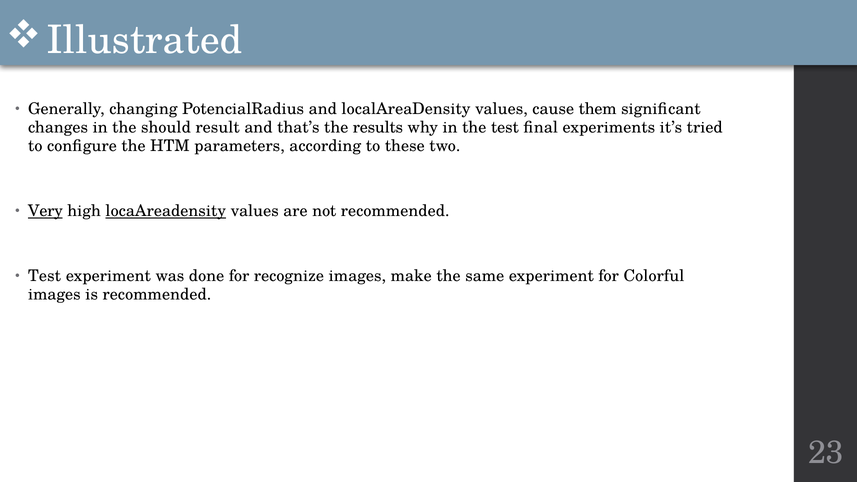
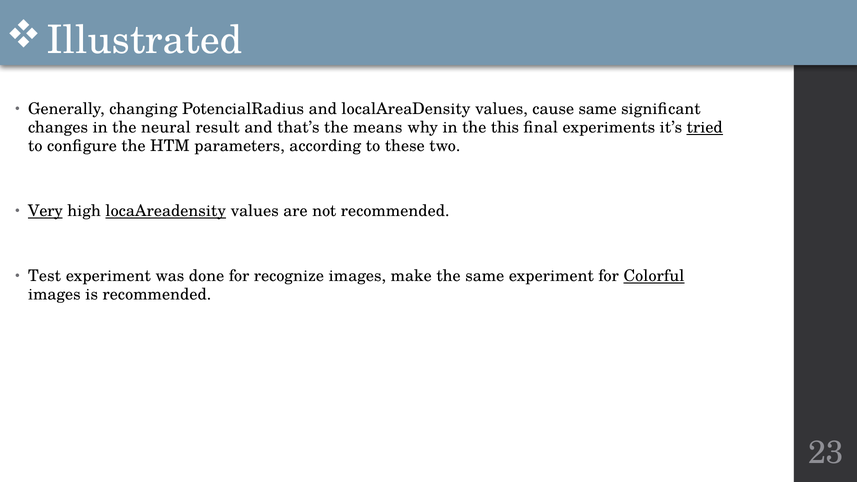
cause them: them -> same
should: should -> neural
results: results -> means
the test: test -> this
tried underline: none -> present
Colorful underline: none -> present
